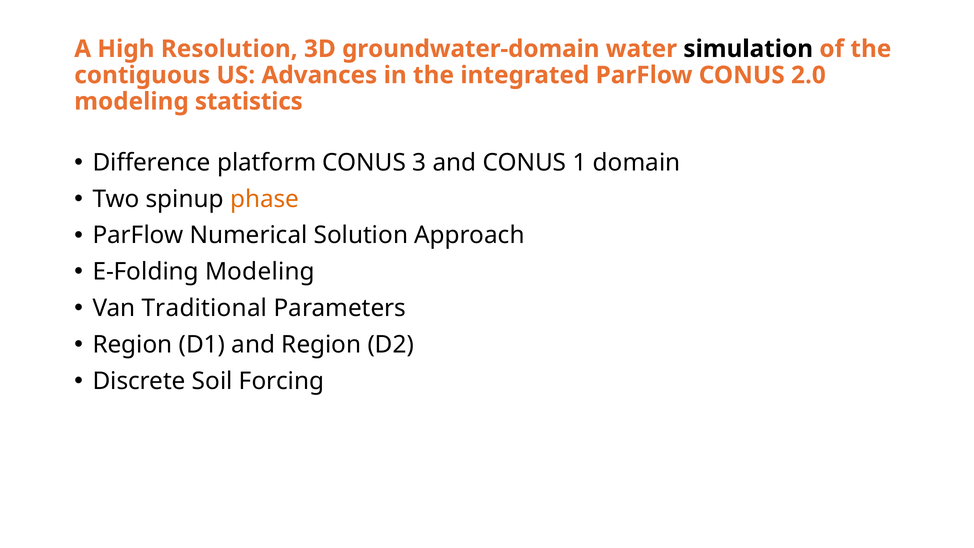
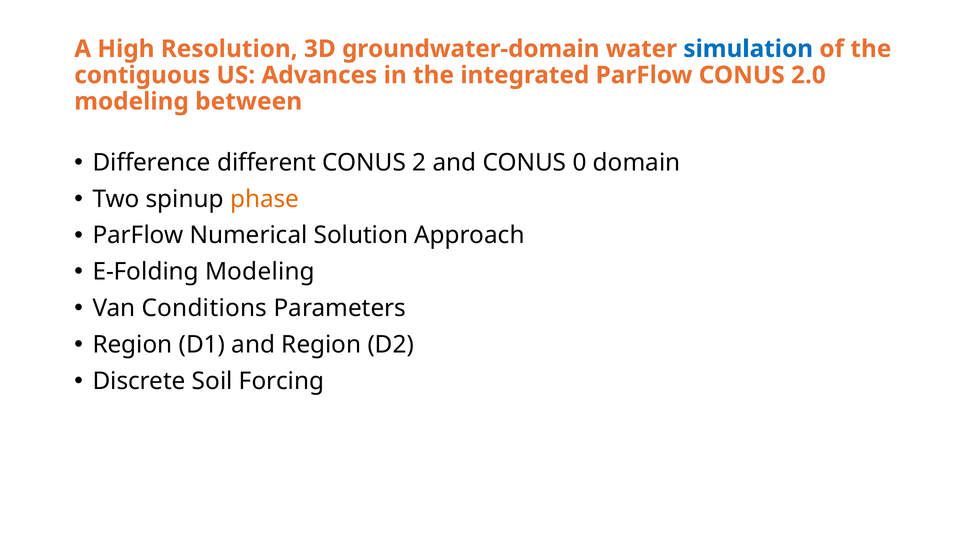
simulation colour: black -> blue
statistics: statistics -> between
platform: platform -> different
3: 3 -> 2
1: 1 -> 0
Traditional: Traditional -> Conditions
